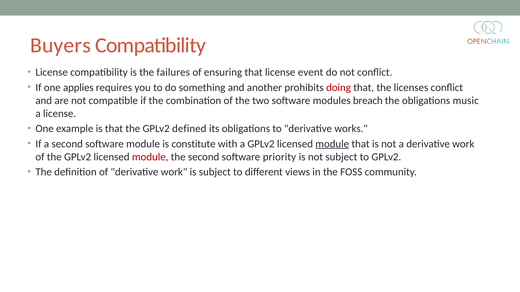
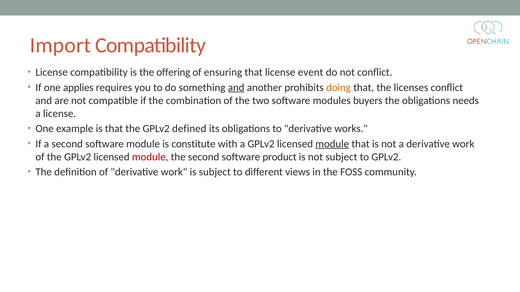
Buyers: Buyers -> Import
failures: failures -> offering
and at (236, 88) underline: none -> present
doing colour: red -> orange
breach: breach -> buyers
music: music -> needs
priority: priority -> product
